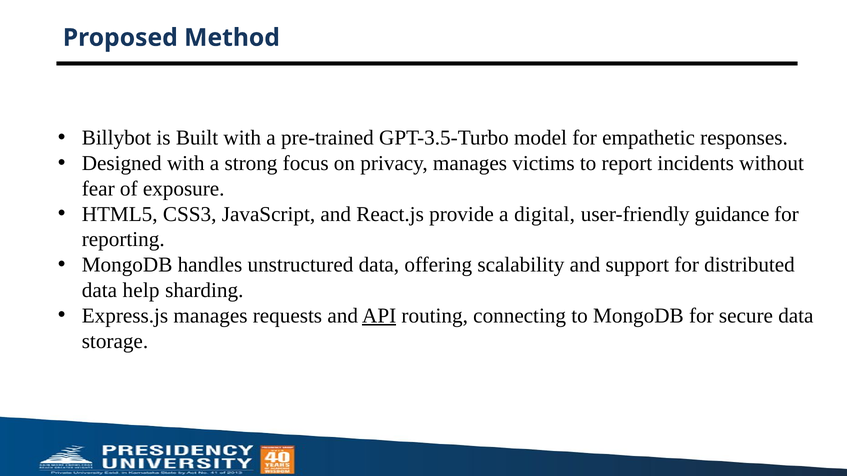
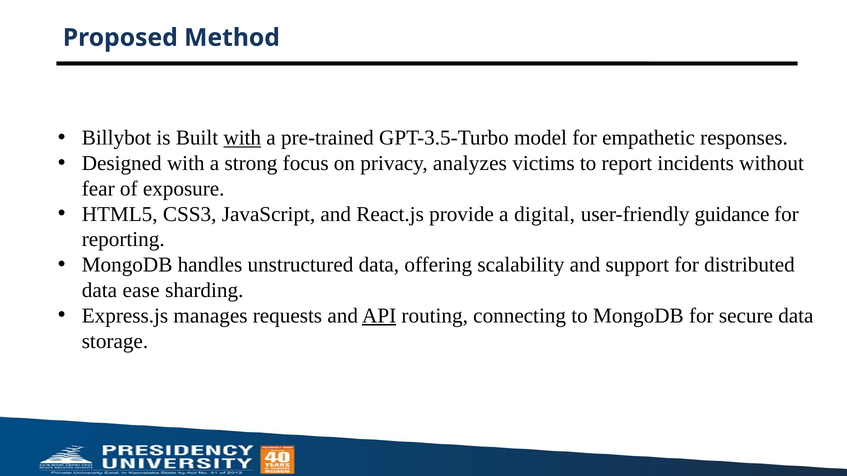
with at (242, 138) underline: none -> present
privacy manages: manages -> analyzes
help: help -> ease
